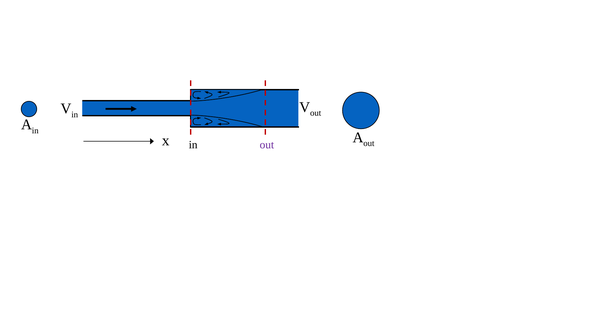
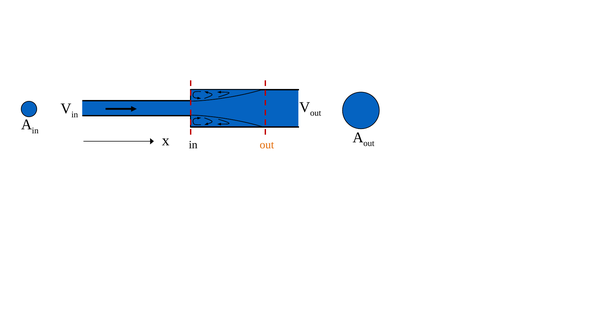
out at (267, 145) colour: purple -> orange
